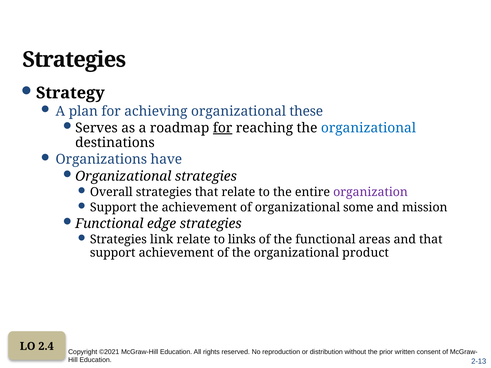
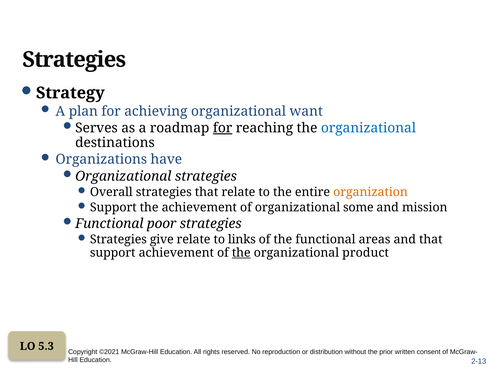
these: these -> want
organization colour: purple -> orange
edge: edge -> poor
link: link -> give
the at (241, 253) underline: none -> present
2.4: 2.4 -> 5.3
